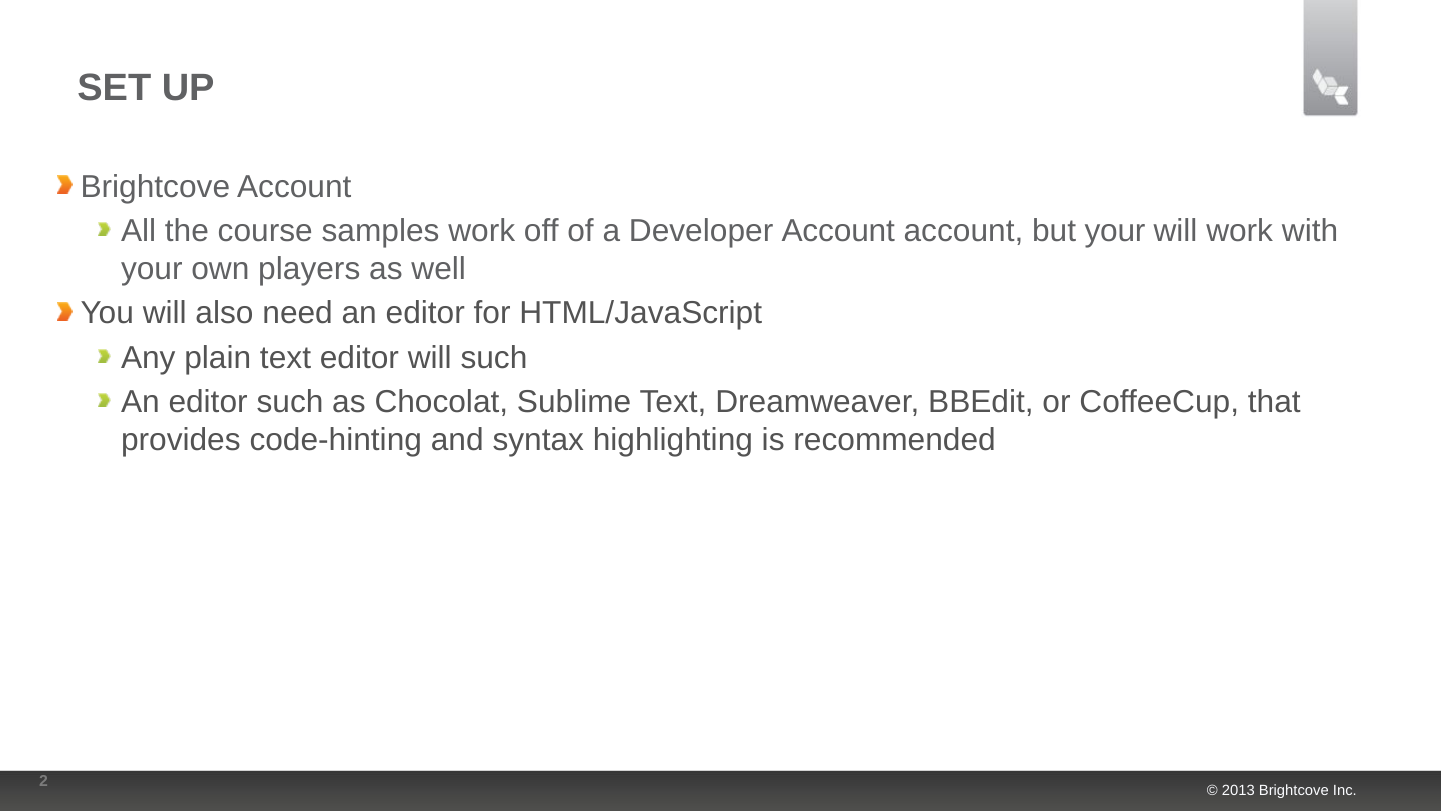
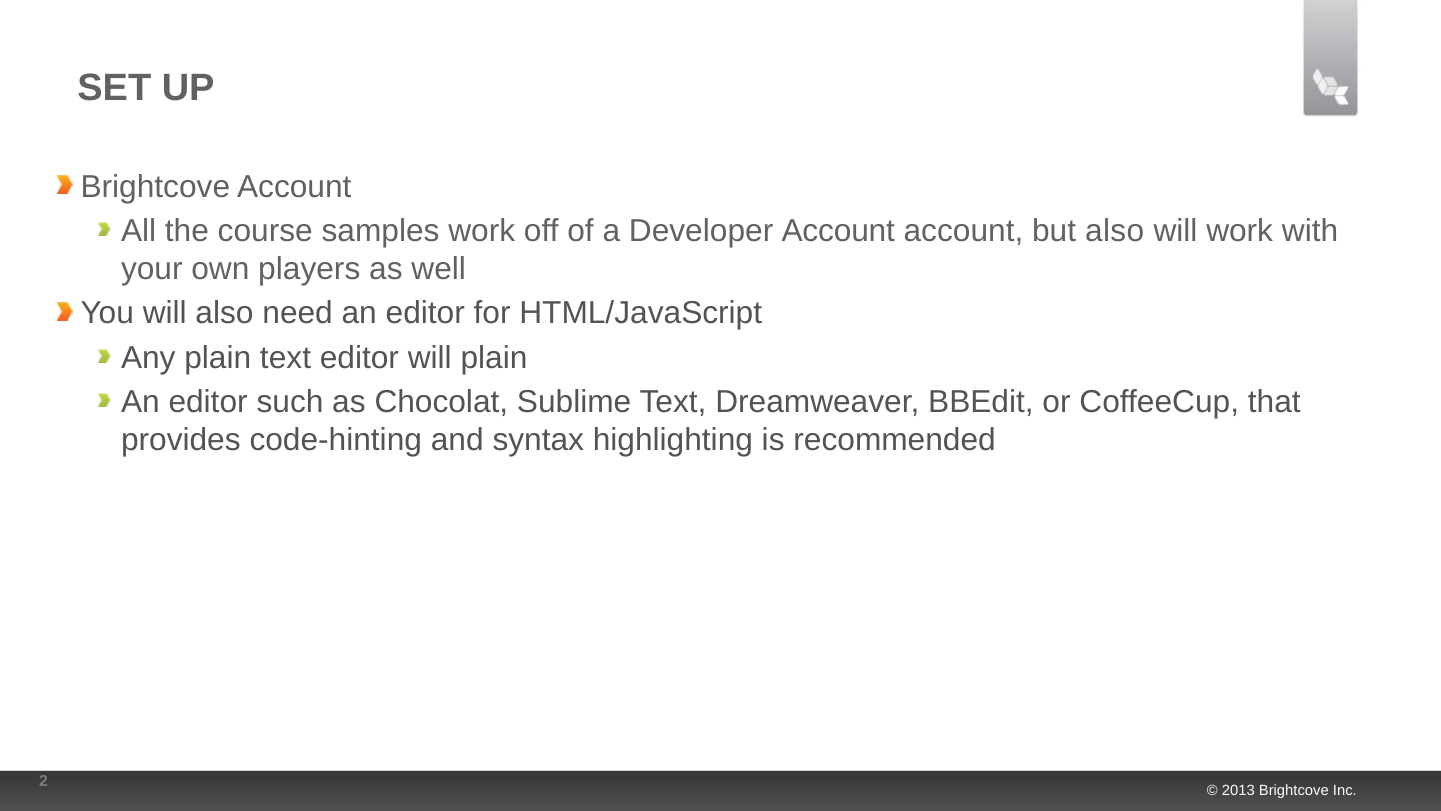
but your: your -> also
will such: such -> plain
